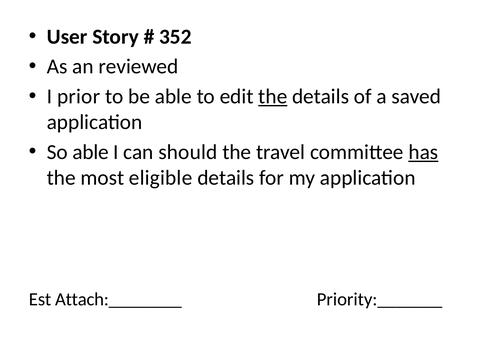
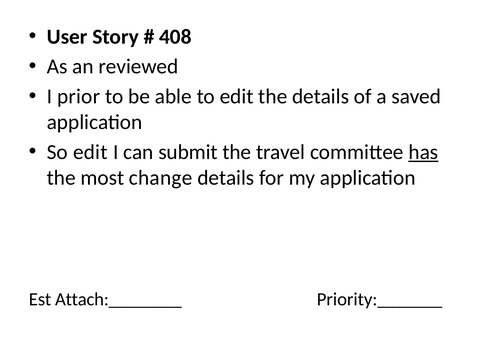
352: 352 -> 408
the at (273, 96) underline: present -> none
So able: able -> edit
should: should -> submit
eligible: eligible -> change
